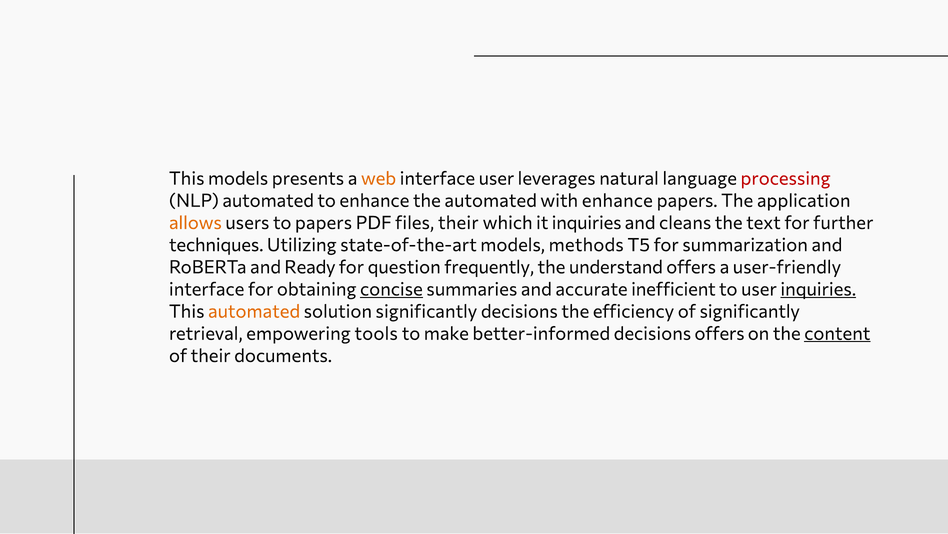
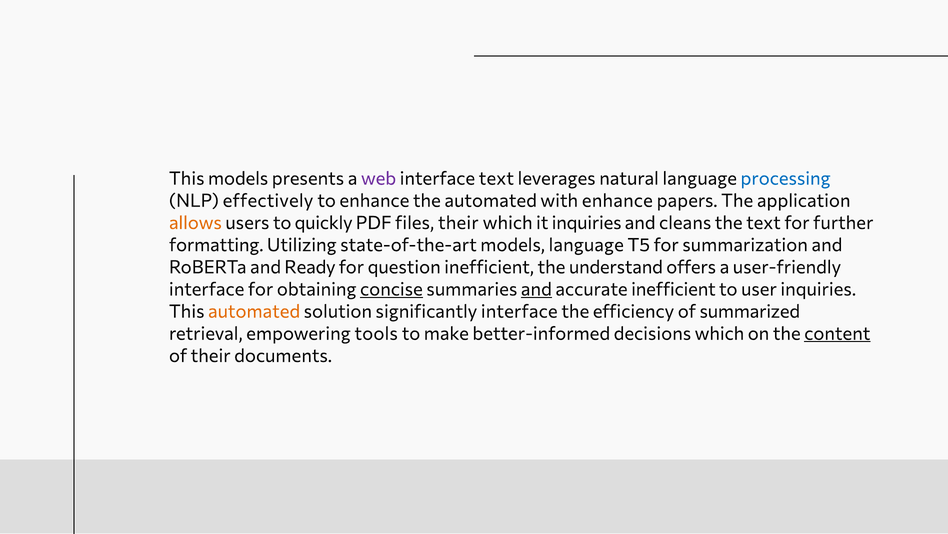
web colour: orange -> purple
interface user: user -> text
processing colour: red -> blue
NLP automated: automated -> effectively
to papers: papers -> quickly
techniques: techniques -> formatting
models methods: methods -> language
question frequently: frequently -> inefficient
and at (536, 289) underline: none -> present
inquiries at (818, 289) underline: present -> none
significantly decisions: decisions -> interface
of significantly: significantly -> summarized
decisions offers: offers -> which
